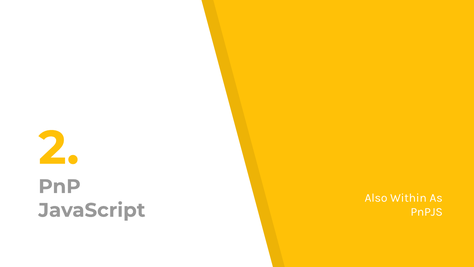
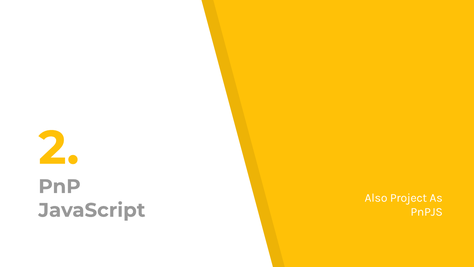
Within: Within -> Project
